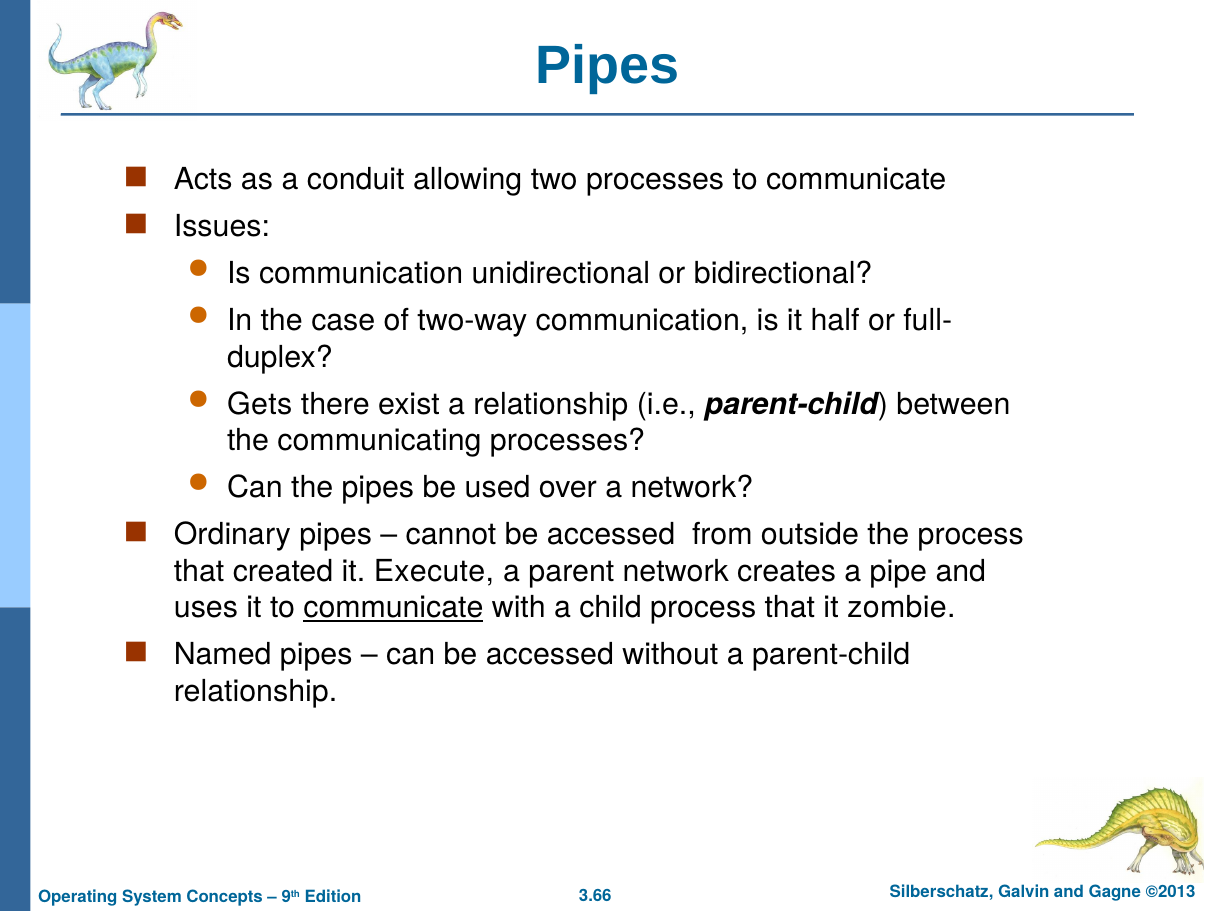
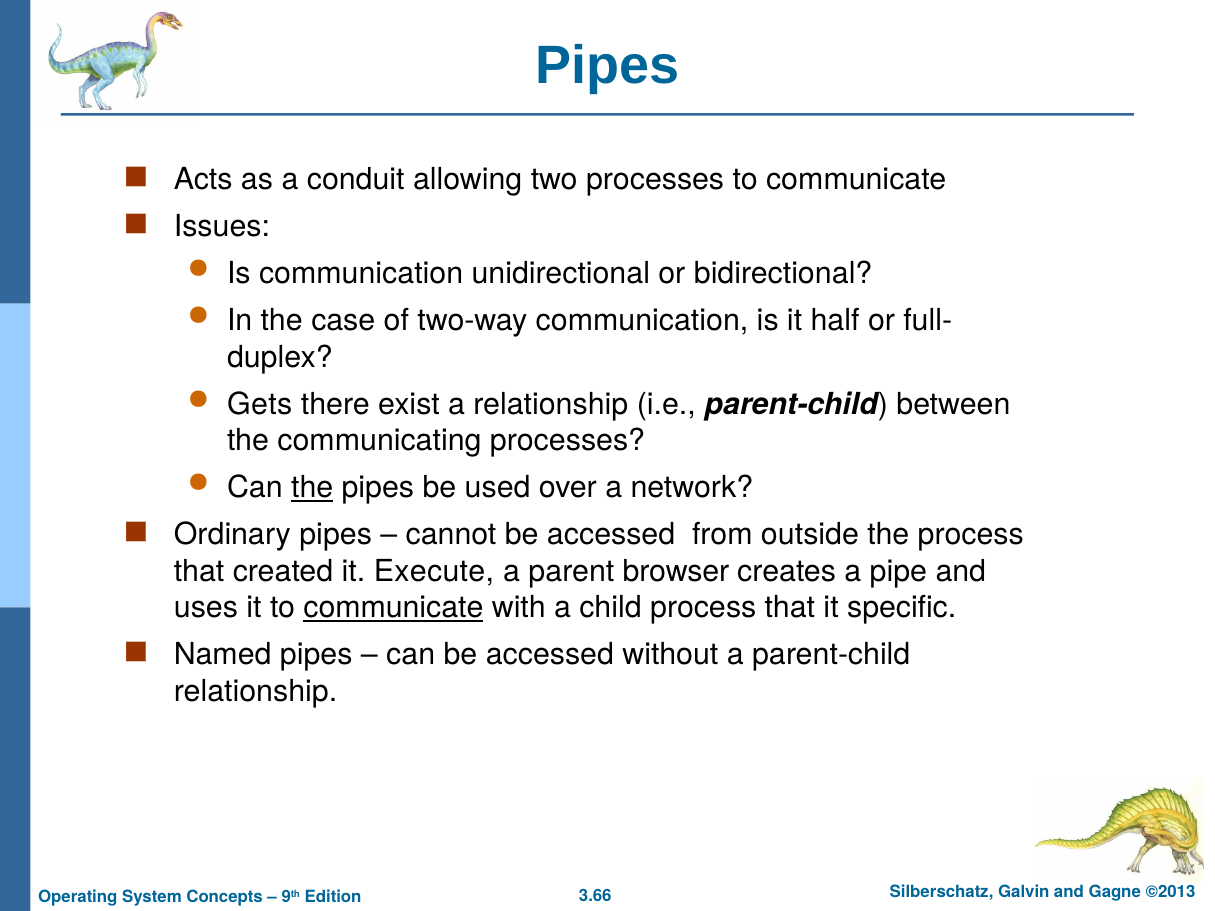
the at (312, 488) underline: none -> present
parent network: network -> browser
zombie: zombie -> specific
